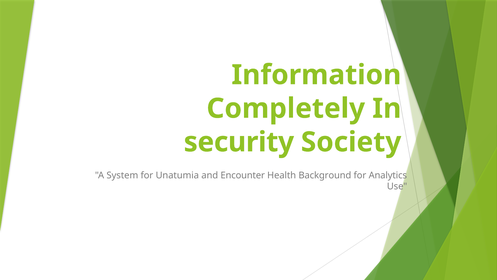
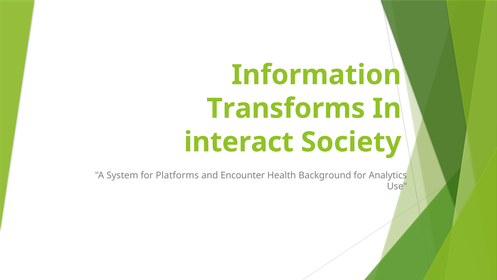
Completely: Completely -> Transforms
security: security -> interact
Unatumia: Unatumia -> Platforms
